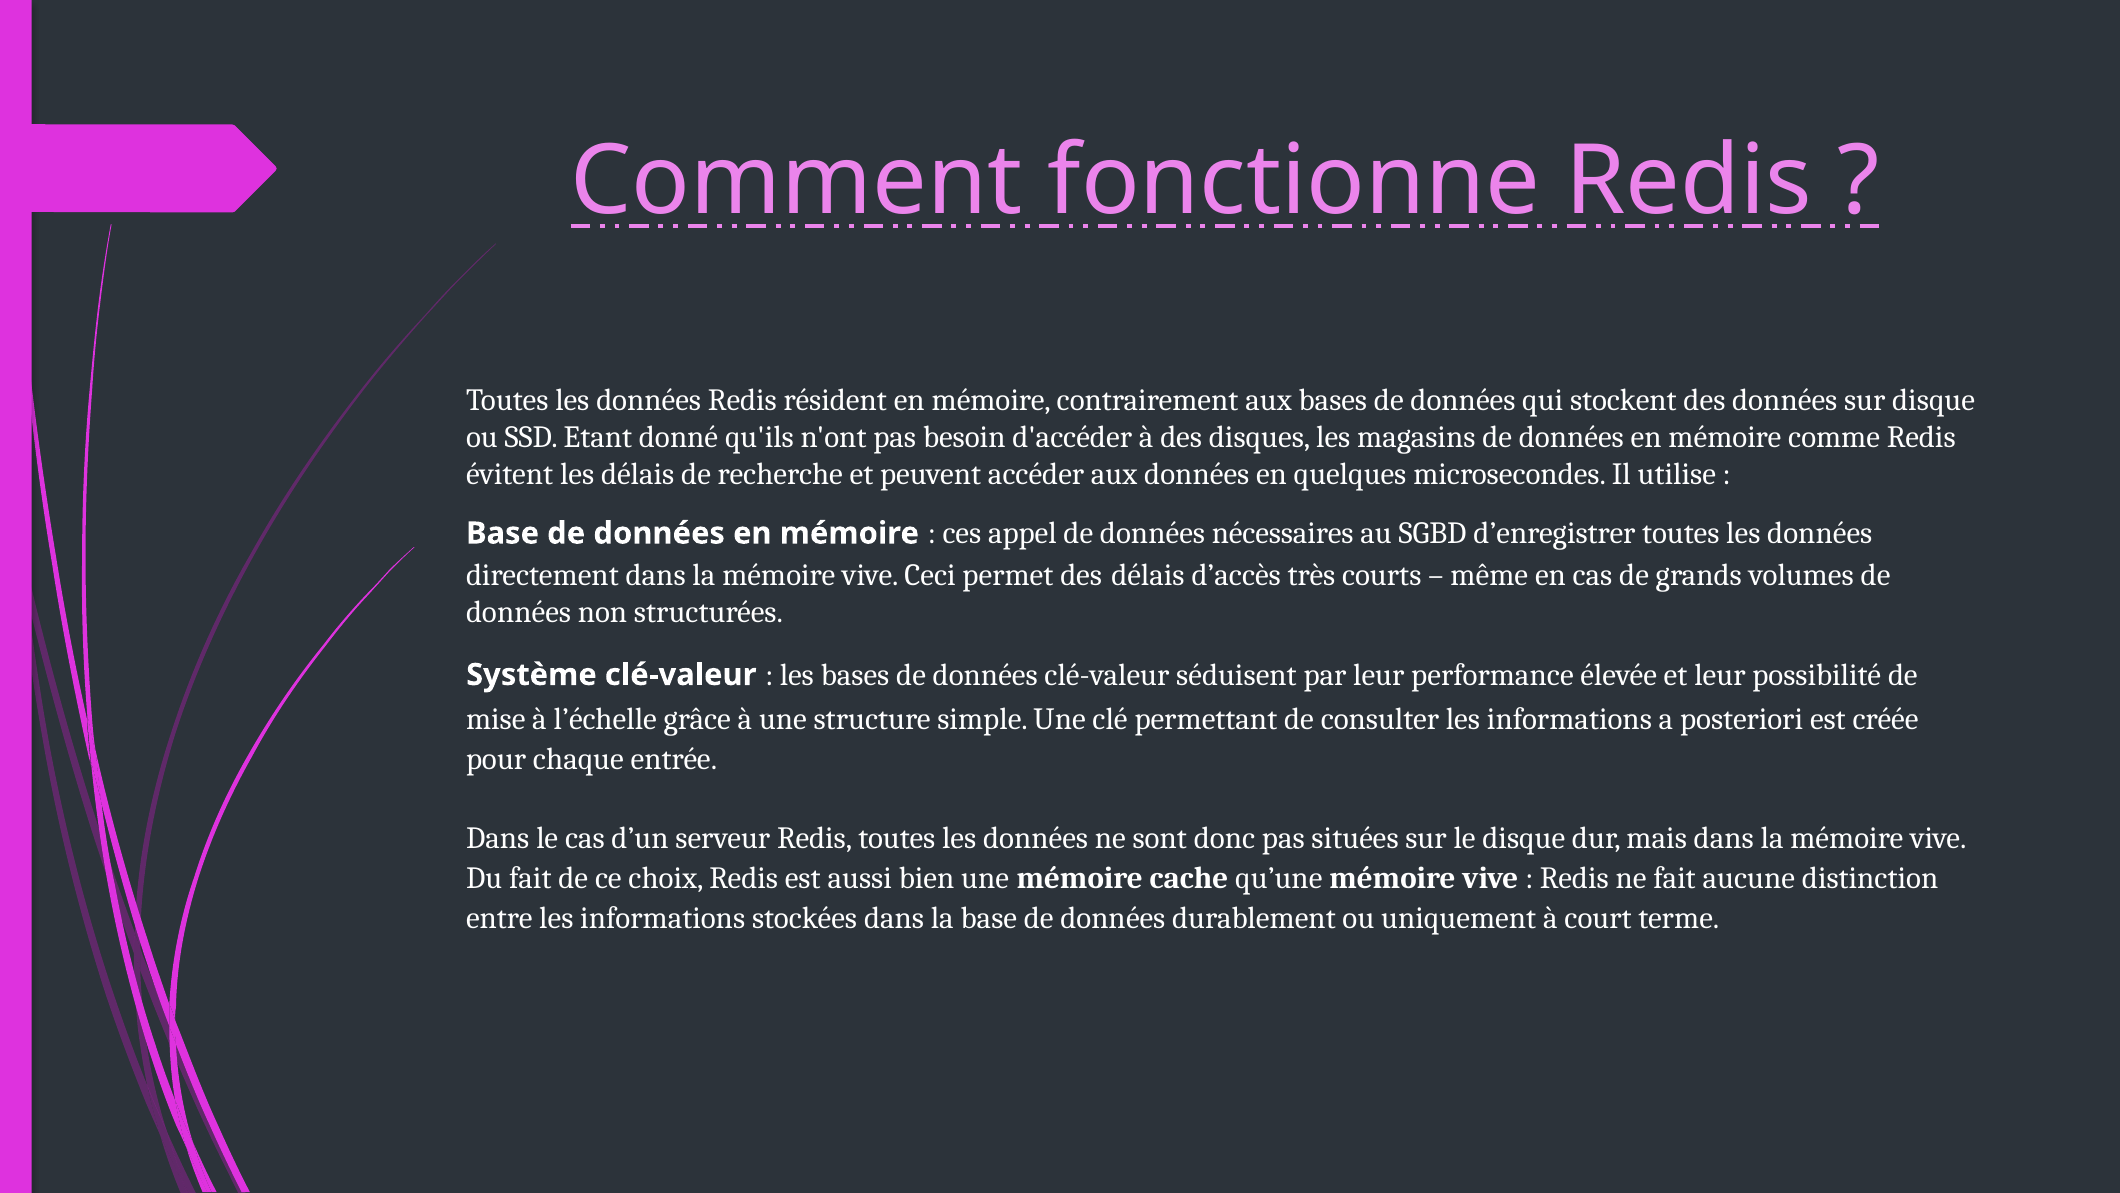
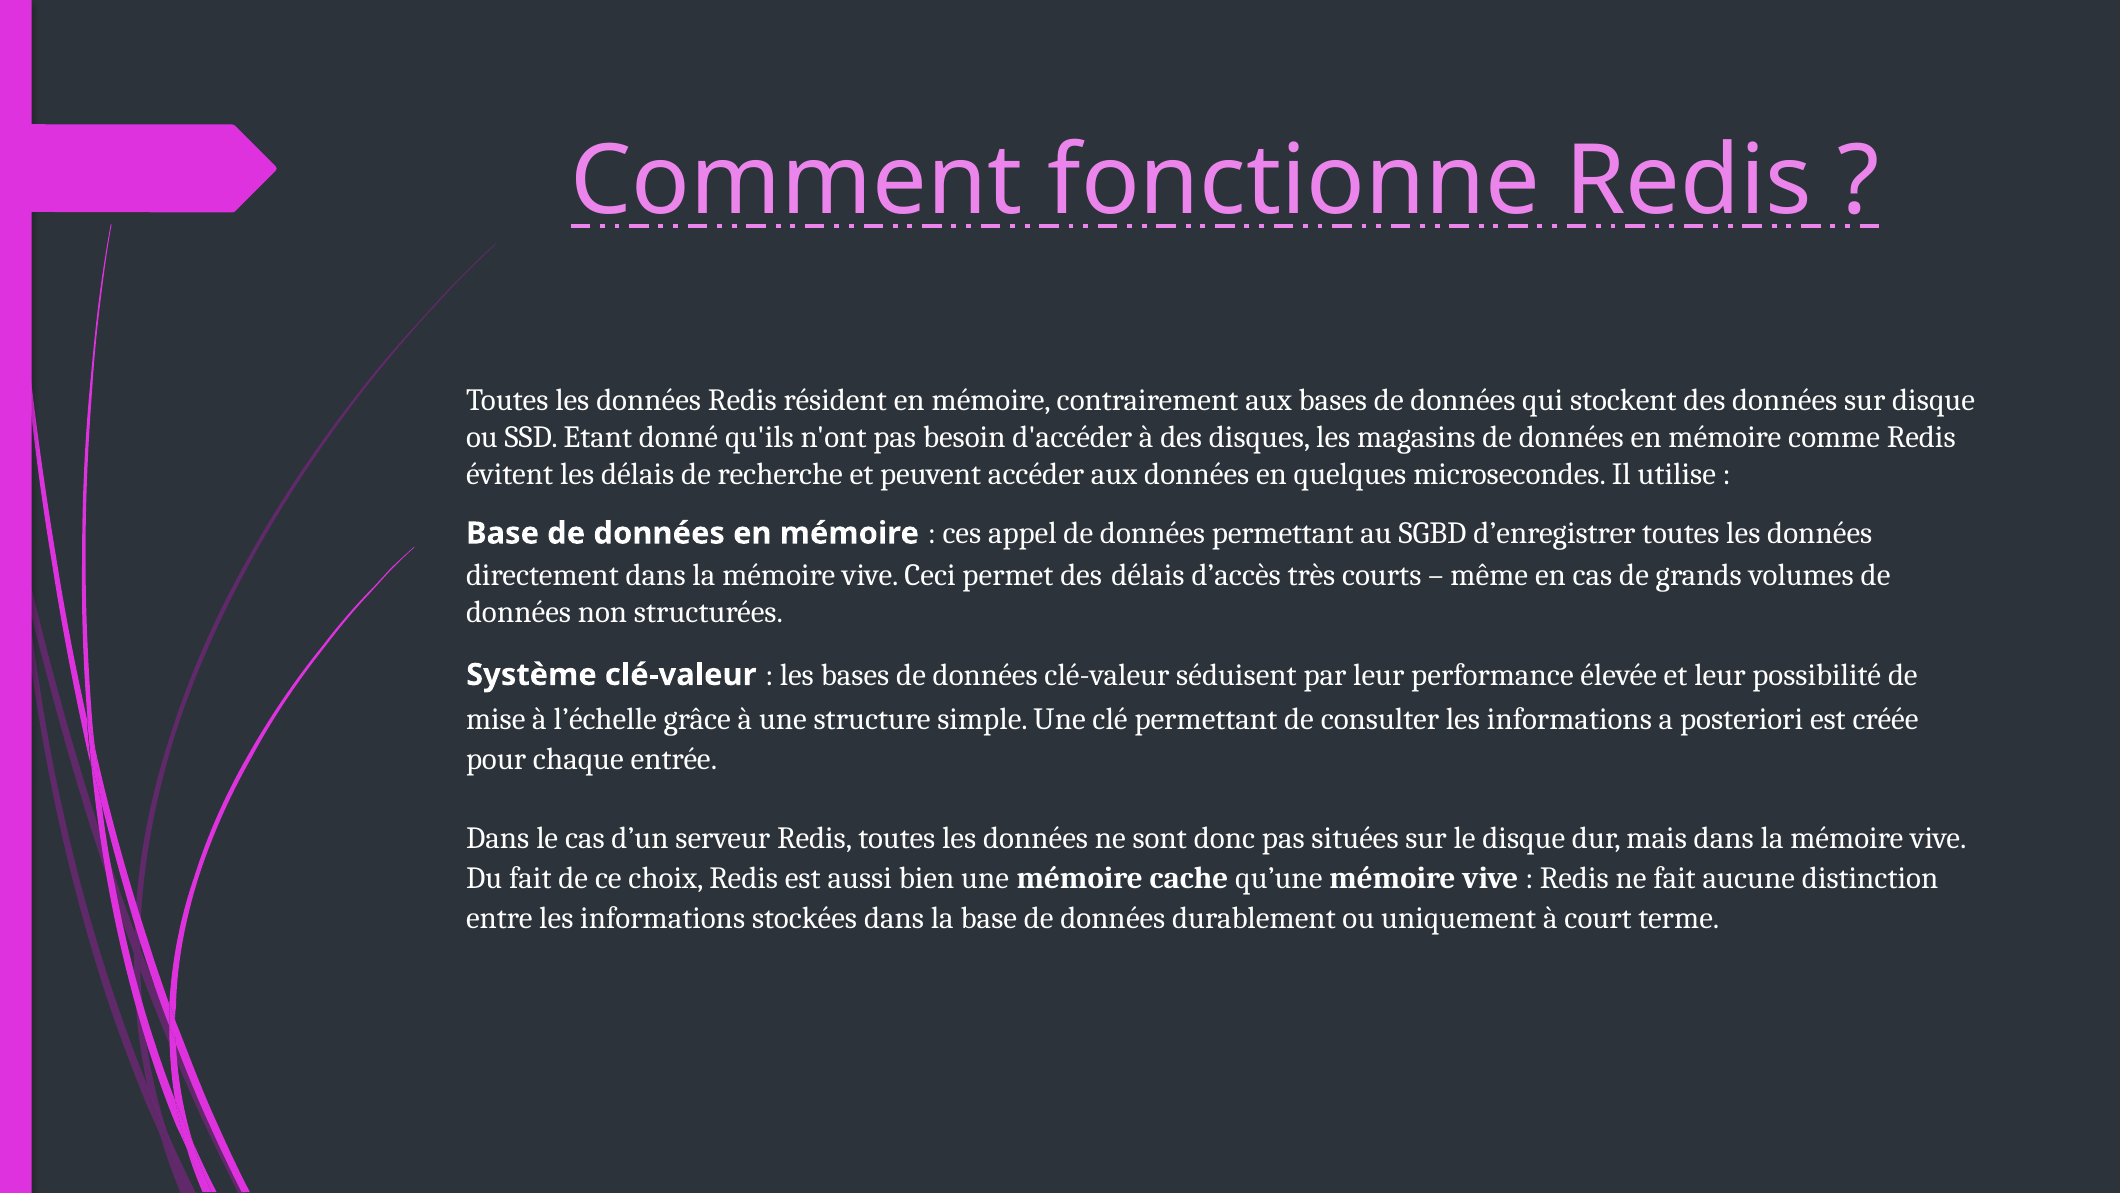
données nécessaires: nécessaires -> permettant
